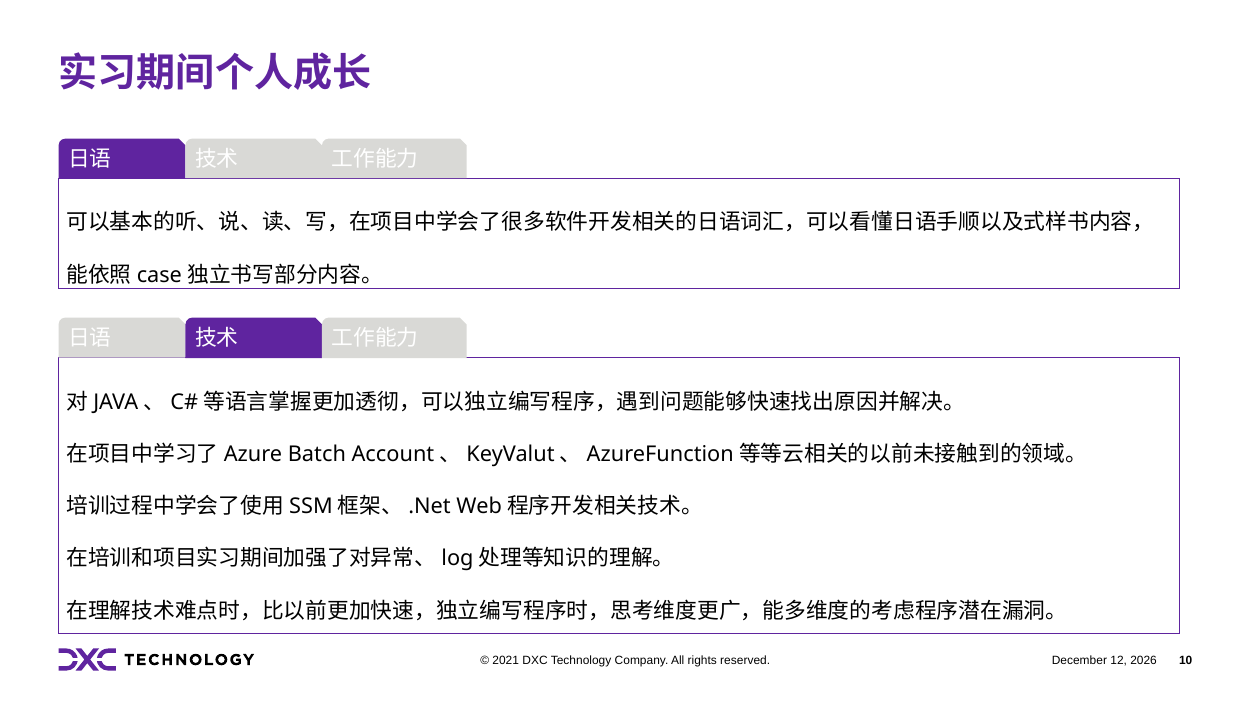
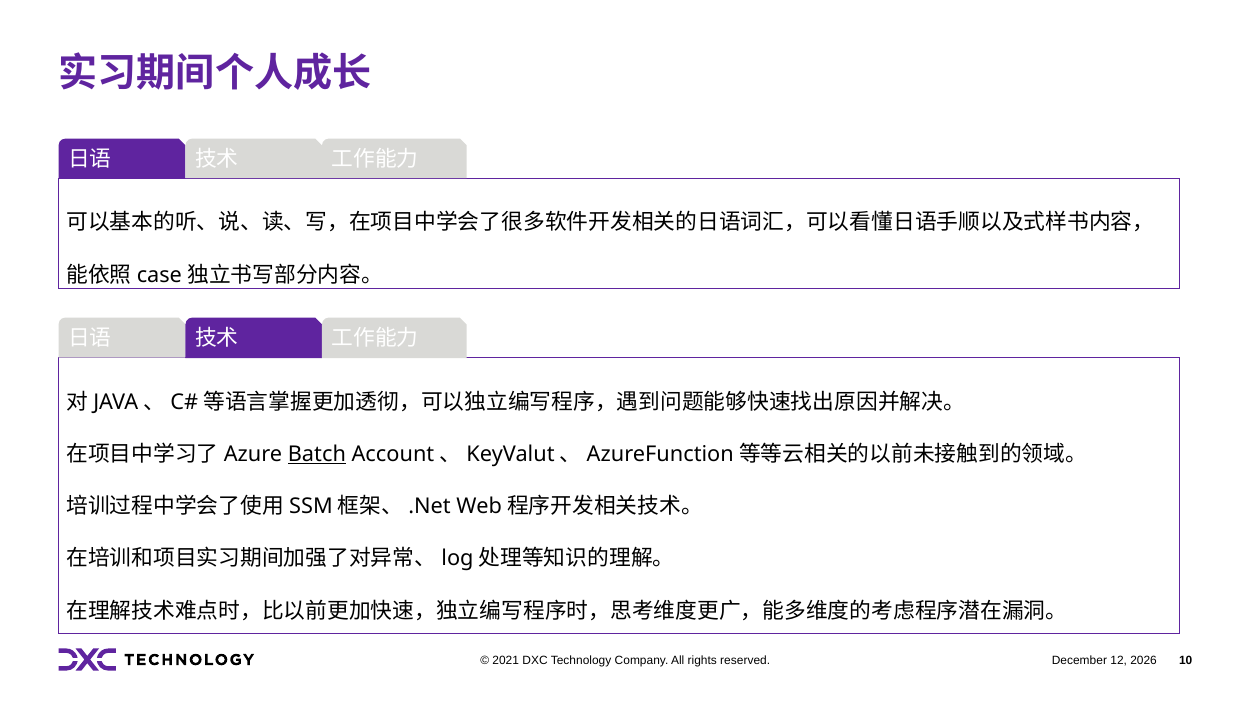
Batch underline: none -> present
